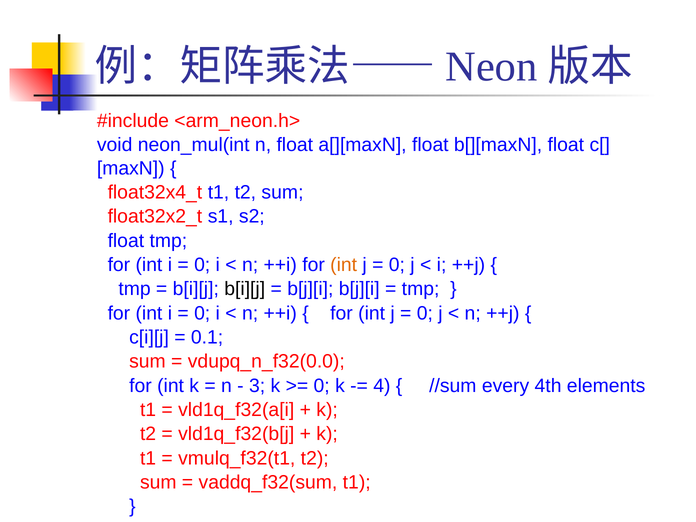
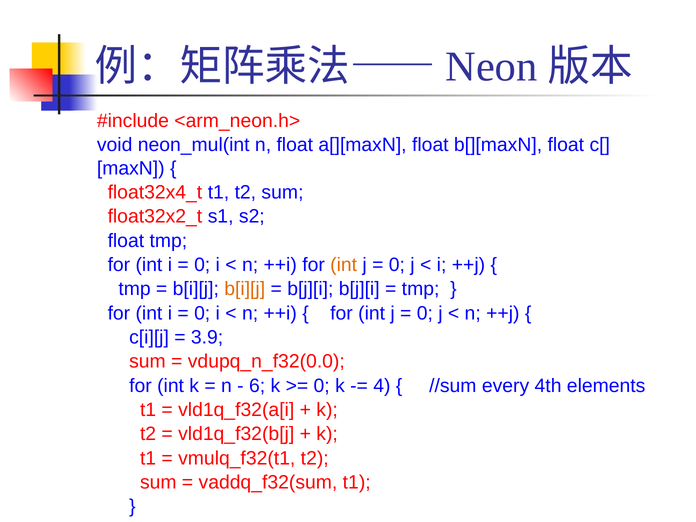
b[i][j at (245, 289) colour: black -> orange
0.1: 0.1 -> 3.9
3: 3 -> 6
